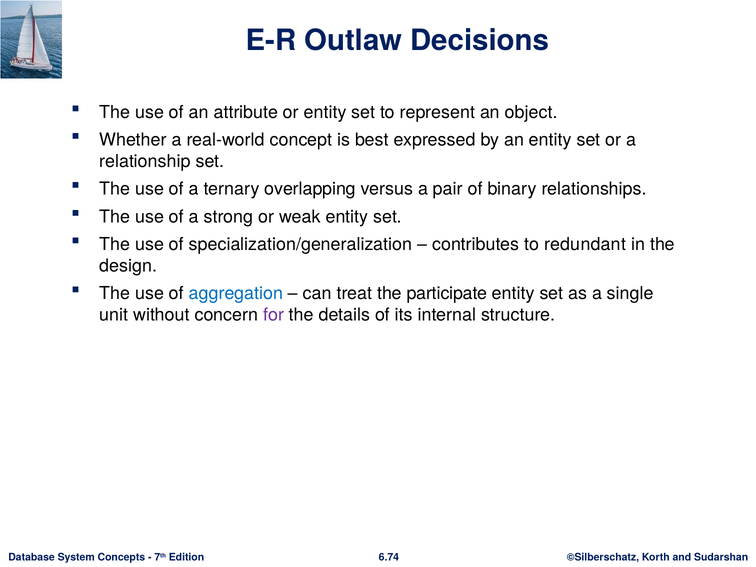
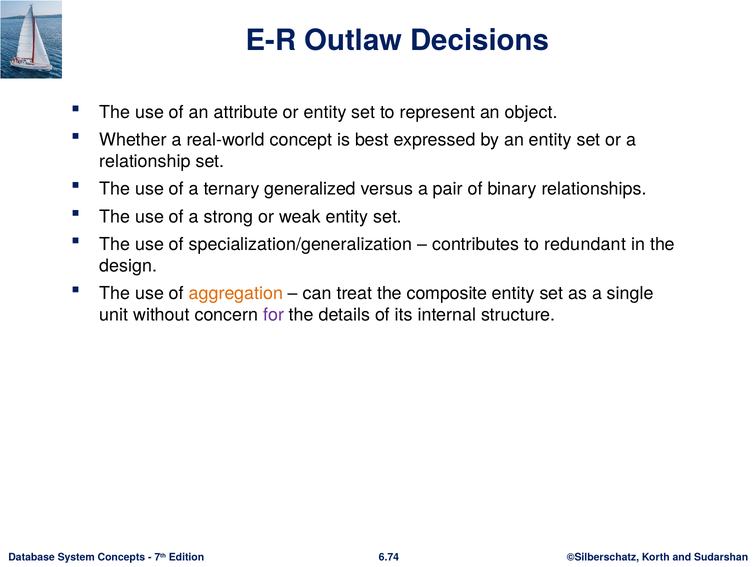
overlapping: overlapping -> generalized
aggregation colour: blue -> orange
participate: participate -> composite
